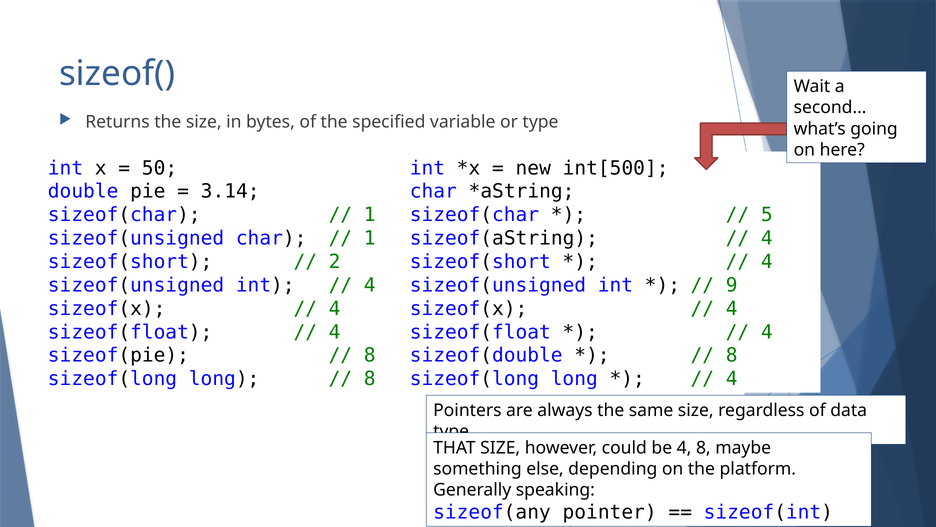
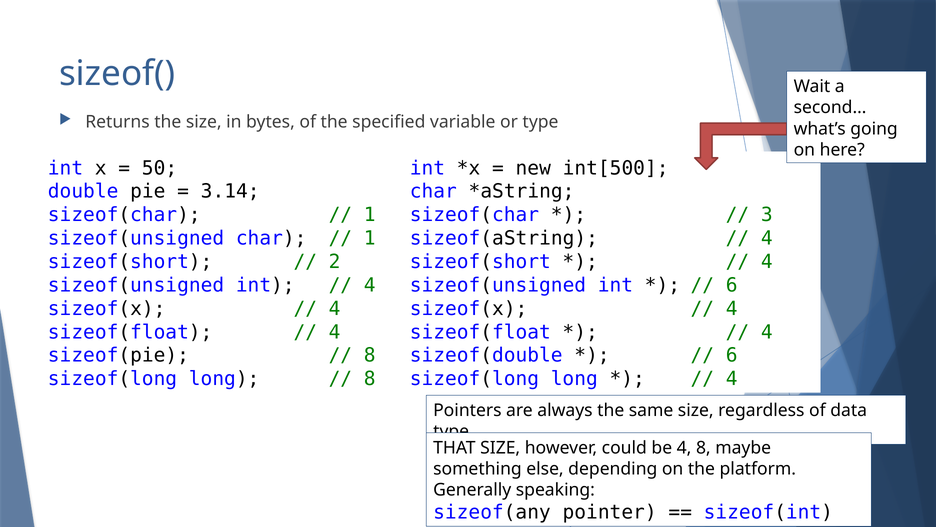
5: 5 -> 3
9 at (732, 285): 9 -> 6
8 at (732, 355): 8 -> 6
